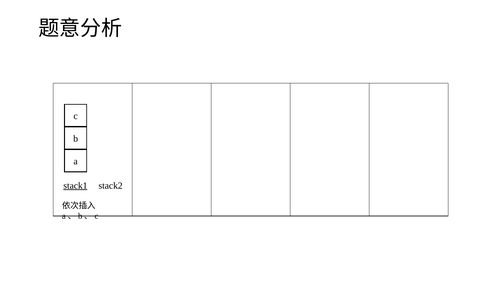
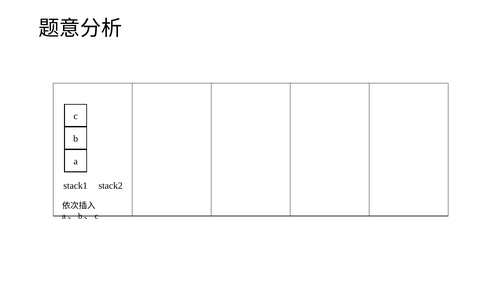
stack1 underline: present -> none
